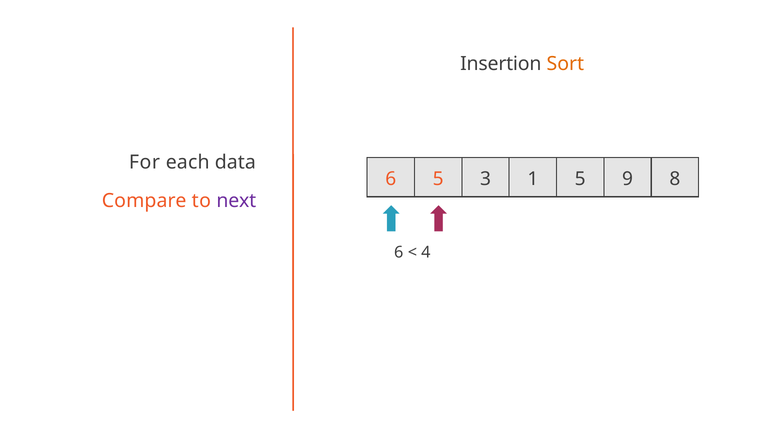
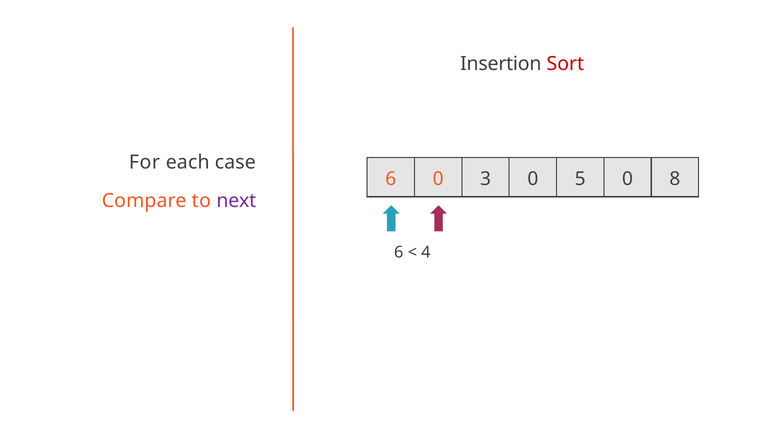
Sort colour: orange -> red
data: data -> case
6 5: 5 -> 0
3 1: 1 -> 0
5 9: 9 -> 0
